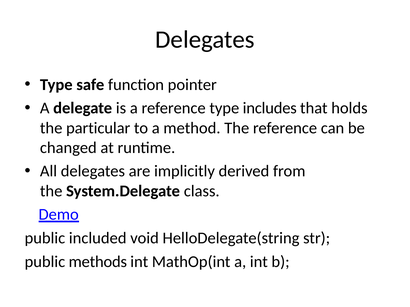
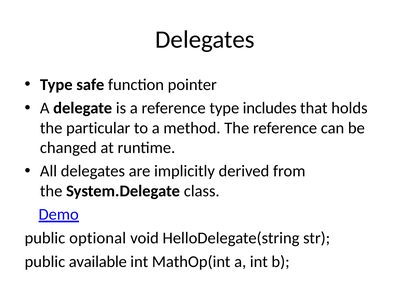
included: included -> optional
methods: methods -> available
